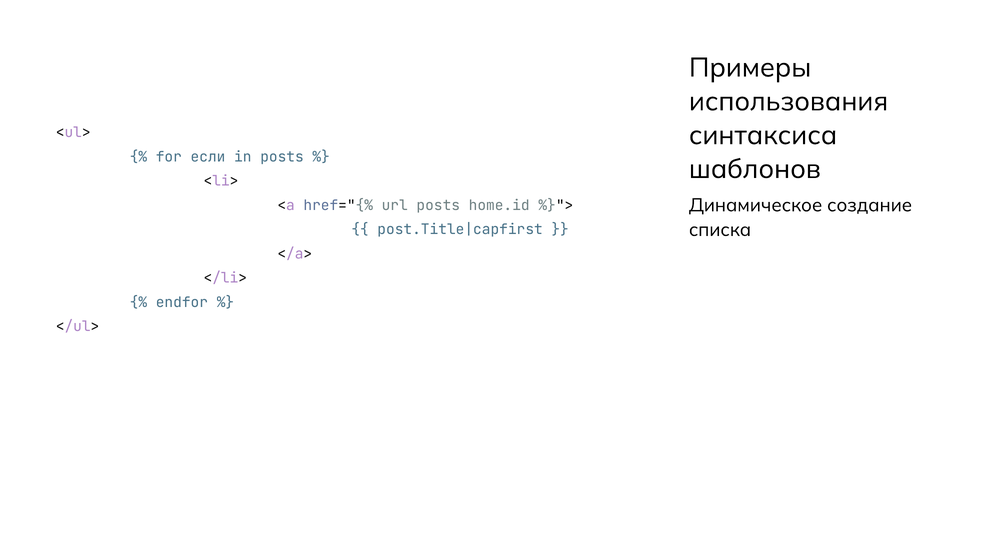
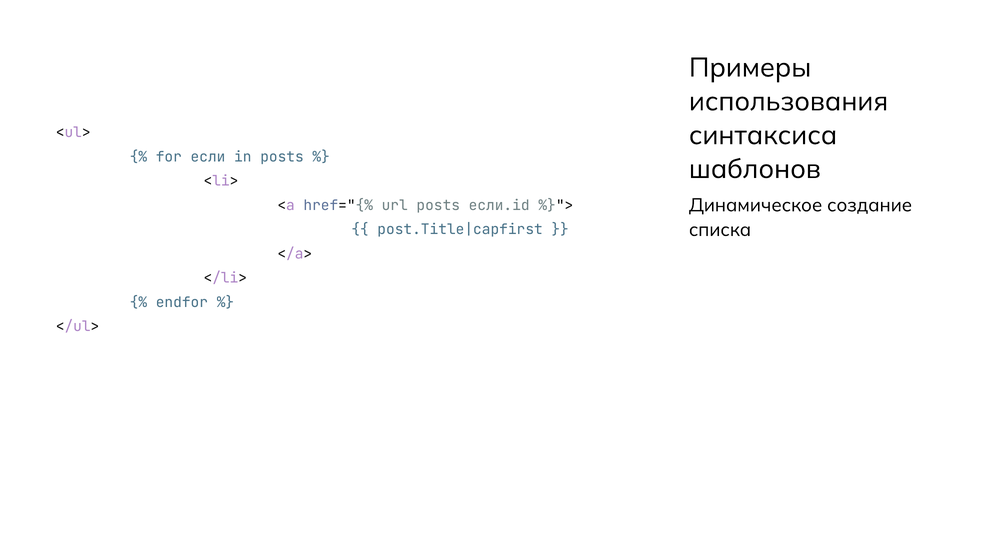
home.id: home.id -> если.id
